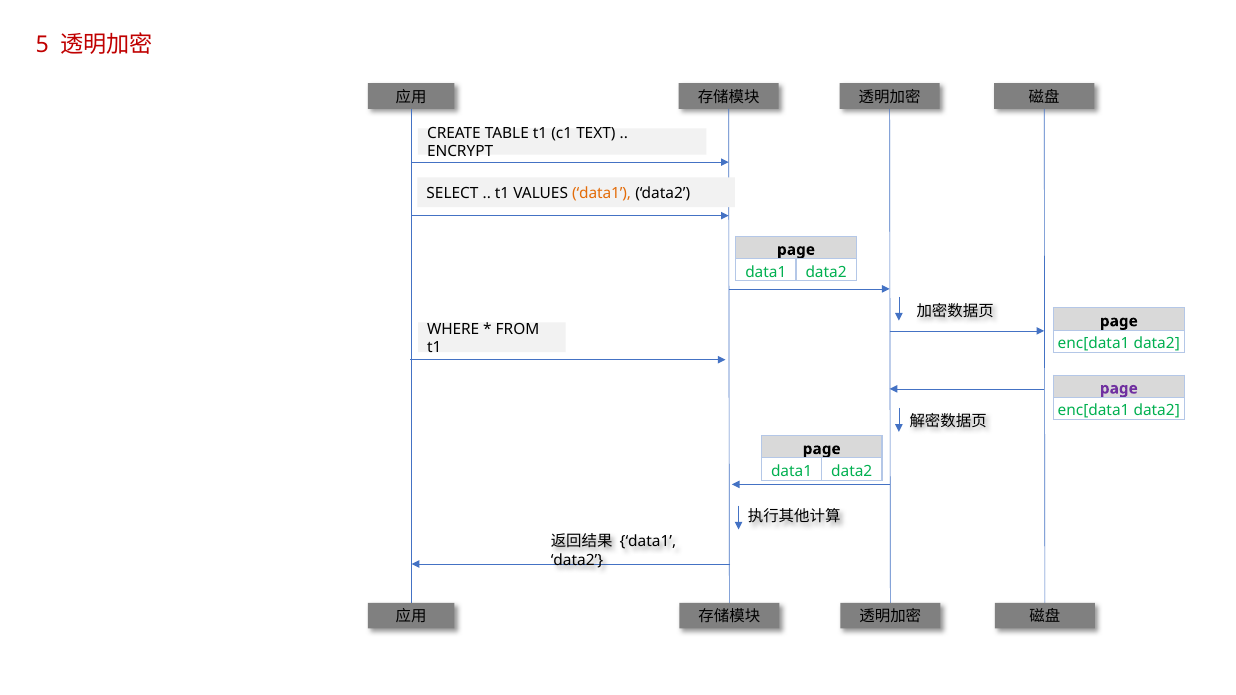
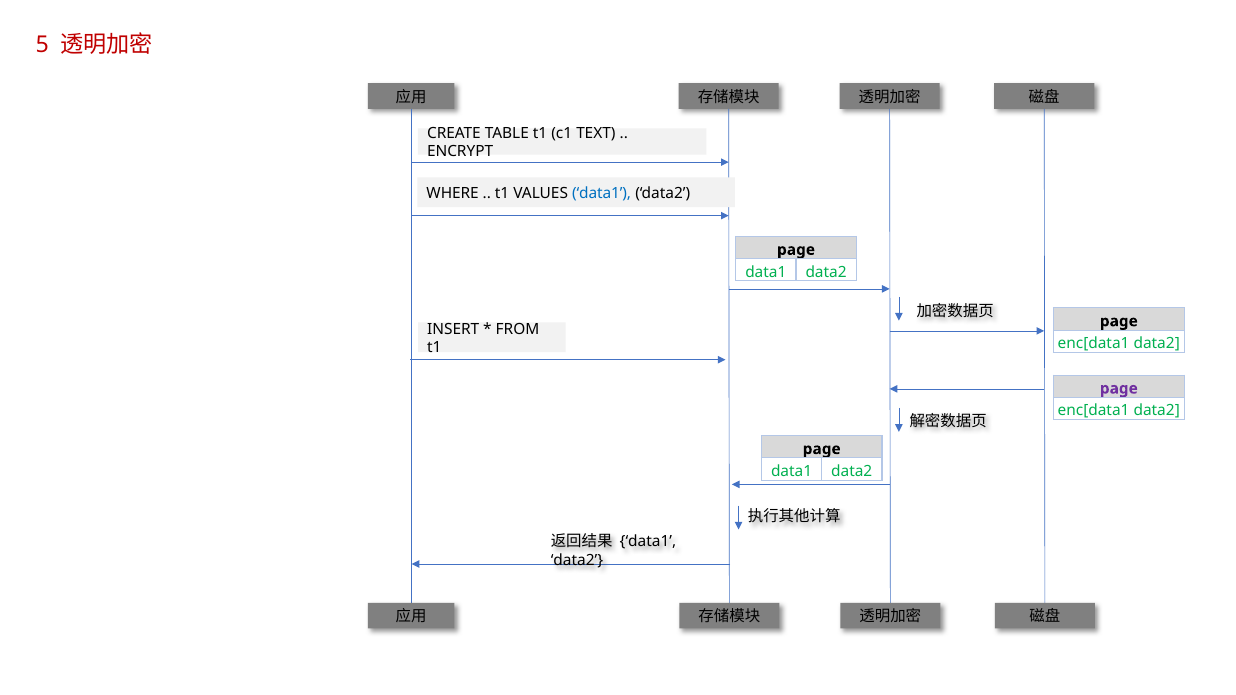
SELECT: SELECT -> WHERE
data1 at (602, 193) colour: orange -> blue
WHERE: WHERE -> INSERT
